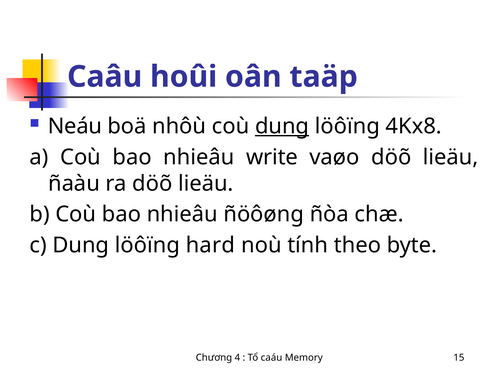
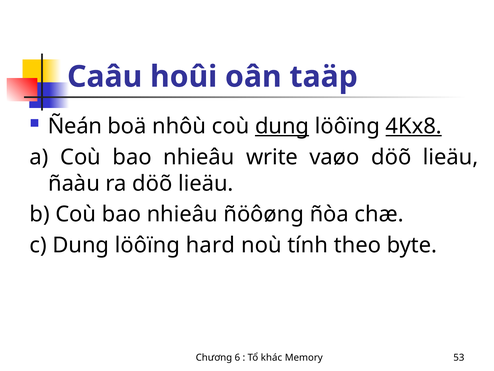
Neáu: Neáu -> Ñeán
4Kx8 underline: none -> present
4: 4 -> 6
caáu: caáu -> khác
15: 15 -> 53
